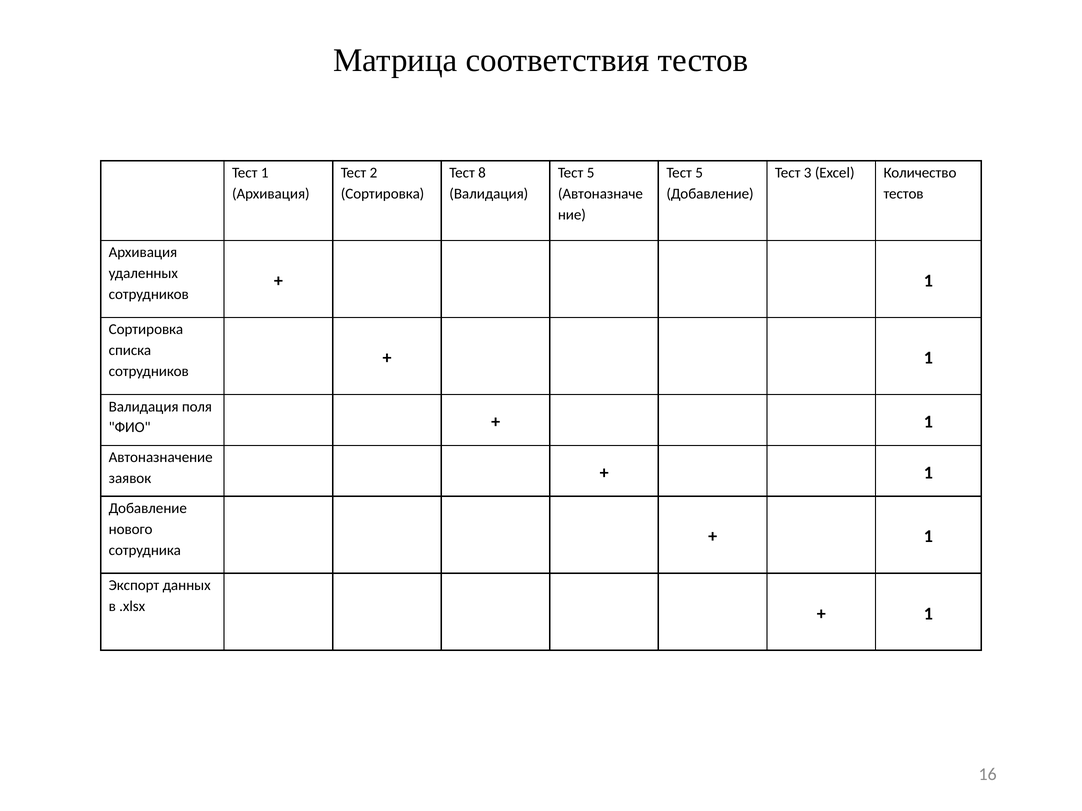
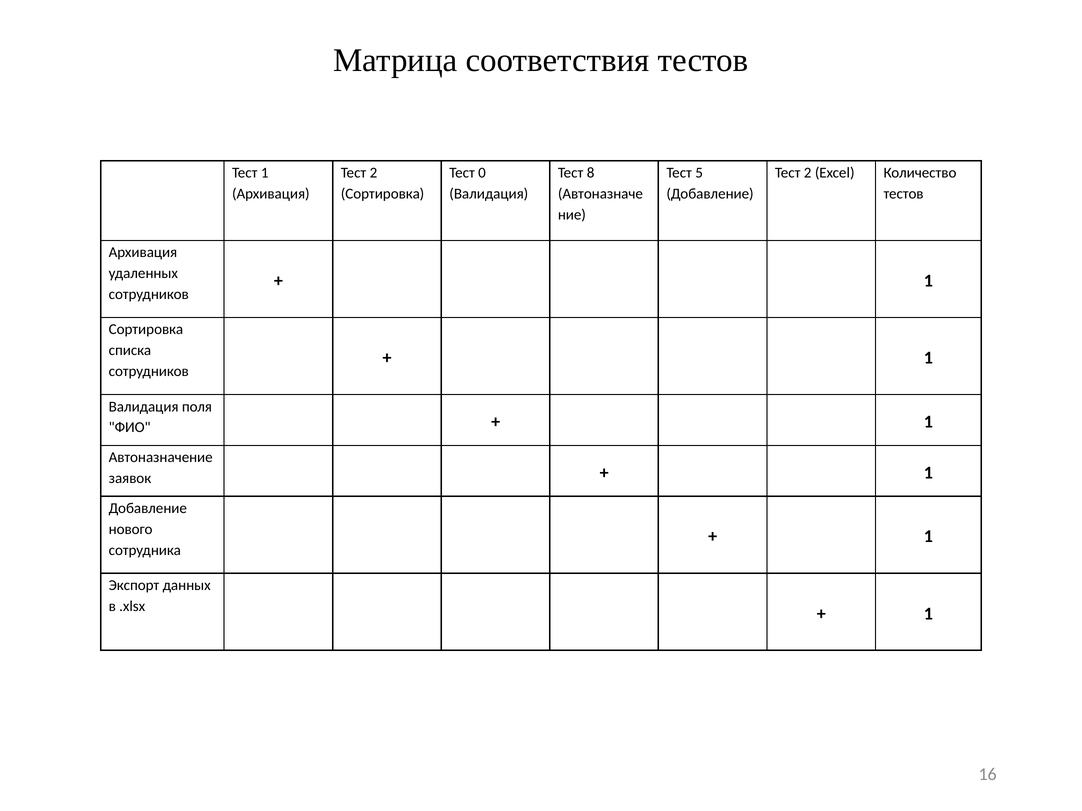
8: 8 -> 0
5 at (591, 173): 5 -> 8
3 at (808, 173): 3 -> 2
